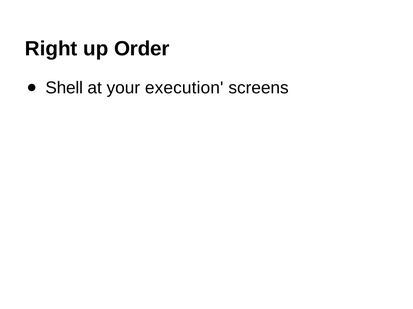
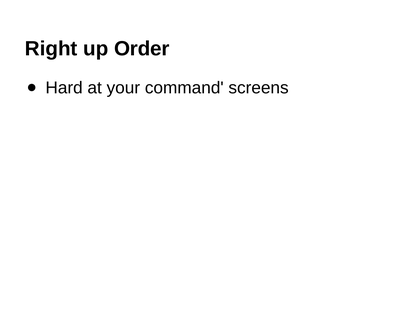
Shell: Shell -> Hard
execution: execution -> command
